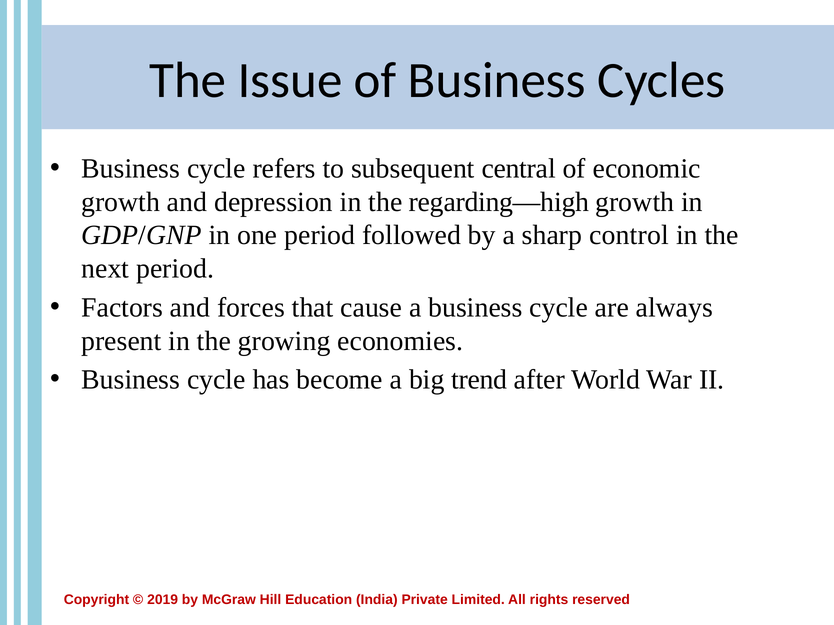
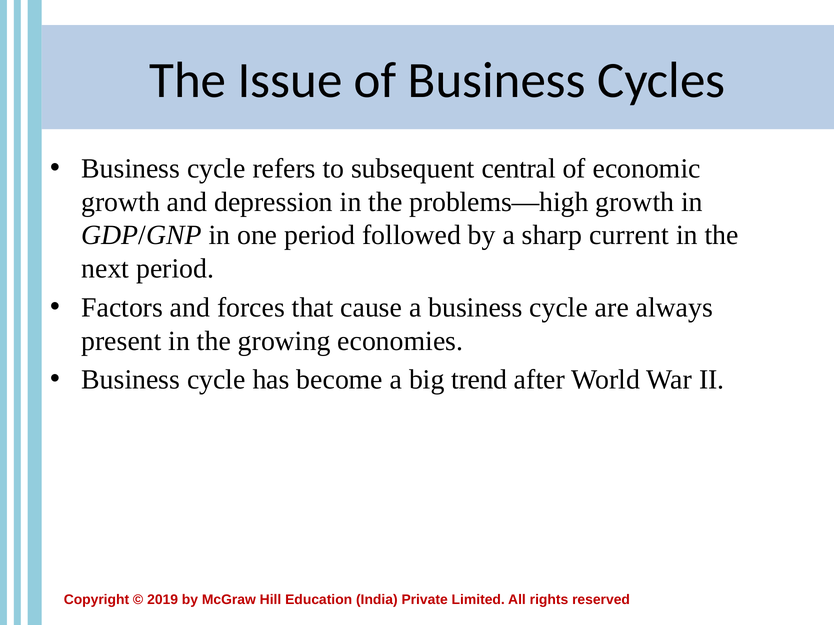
regarding—high: regarding—high -> problems—high
control: control -> current
